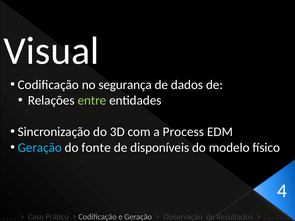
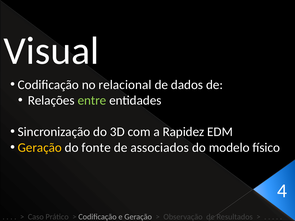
segurança: segurança -> relacional
Process: Process -> Rapidez
Geração at (40, 148) colour: light blue -> yellow
disponíveis: disponíveis -> associados
